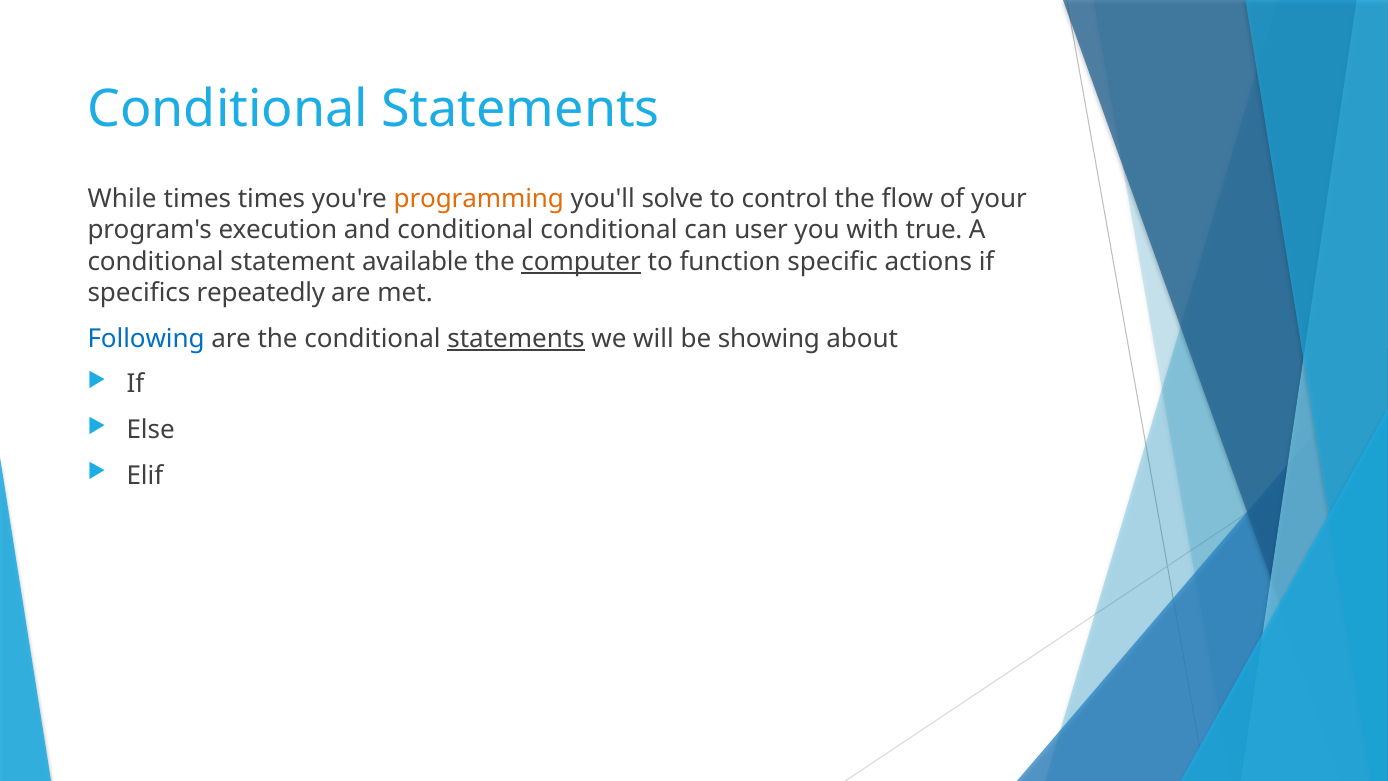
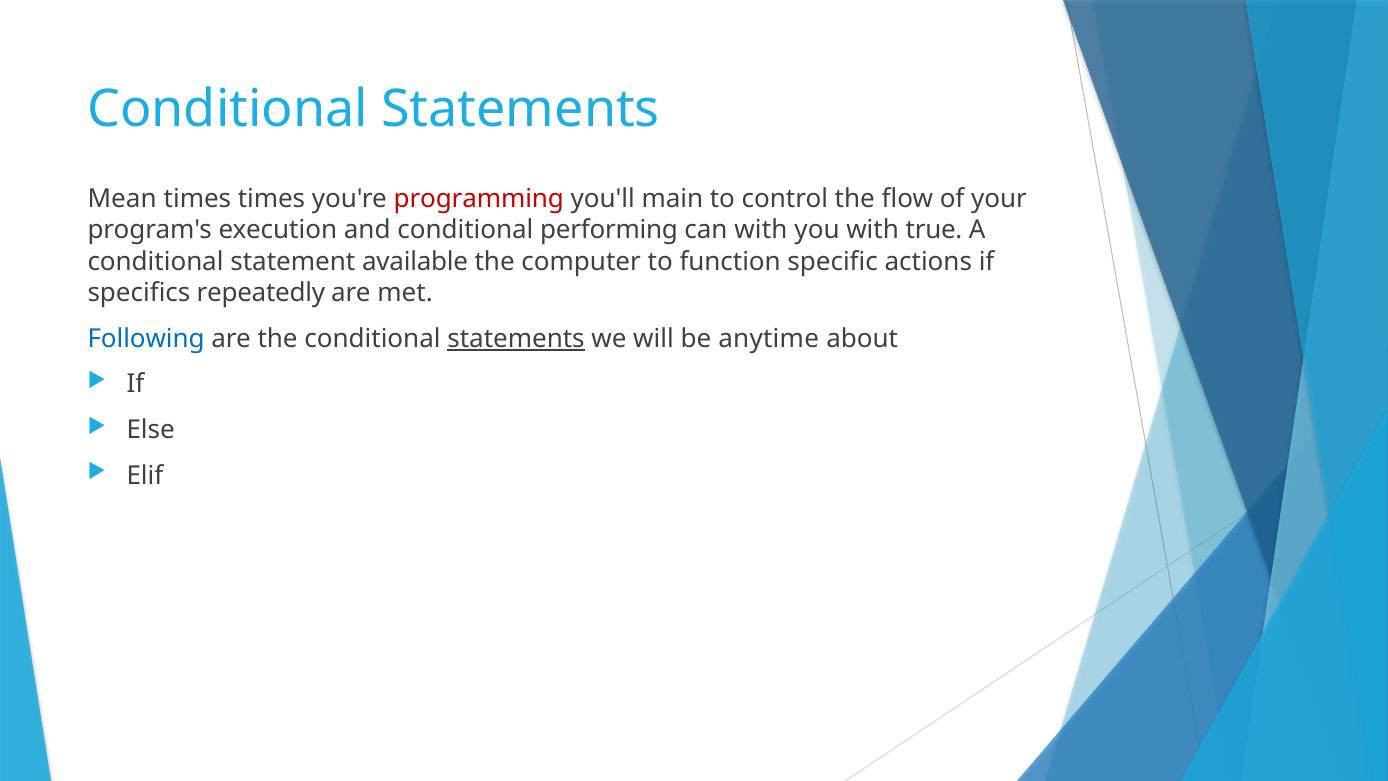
While: While -> Mean
programming colour: orange -> red
solve: solve -> main
conditional conditional: conditional -> performing
can user: user -> with
computer underline: present -> none
showing: showing -> anytime
